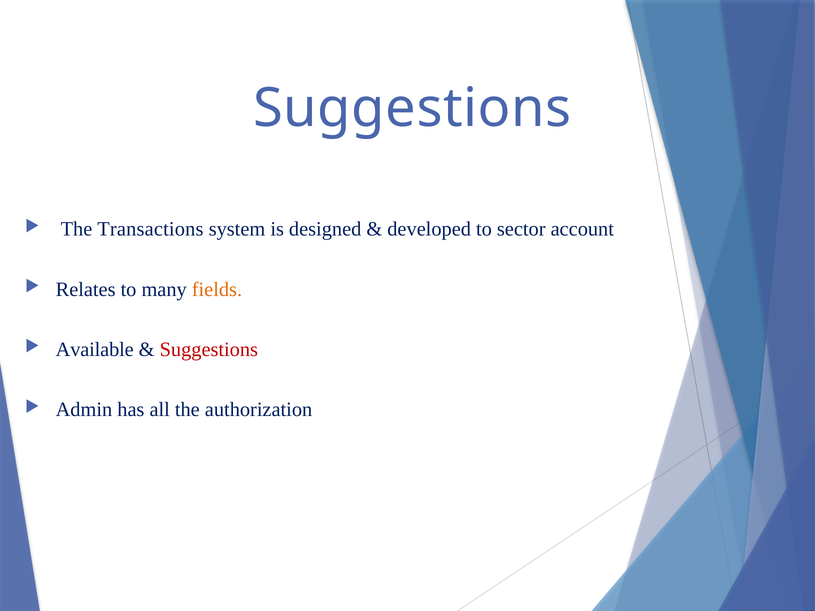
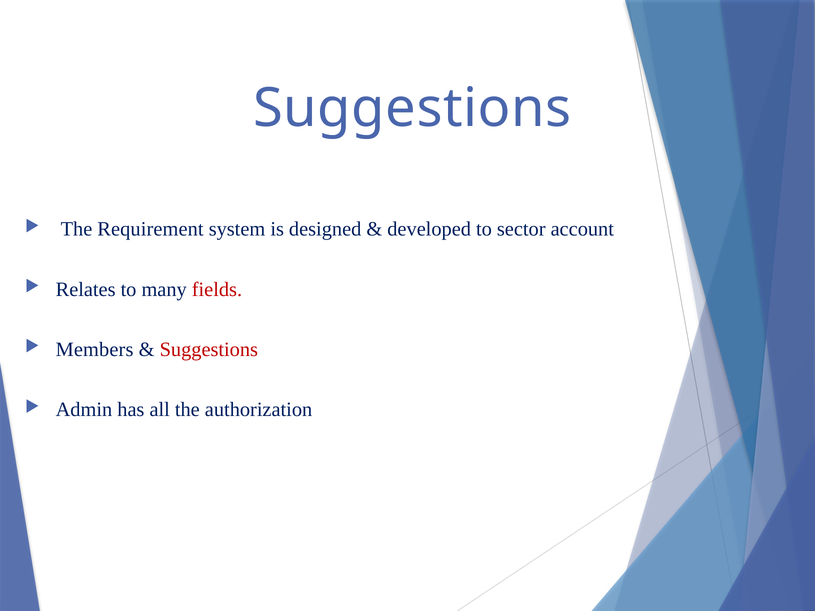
Transactions: Transactions -> Requirement
fields colour: orange -> red
Available: Available -> Members
